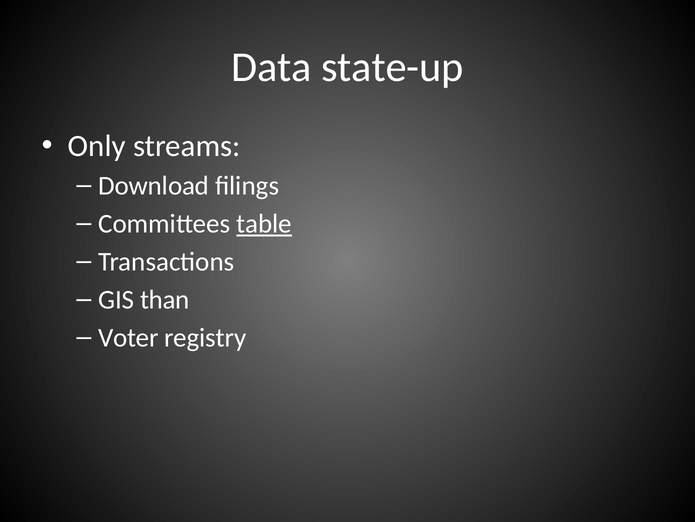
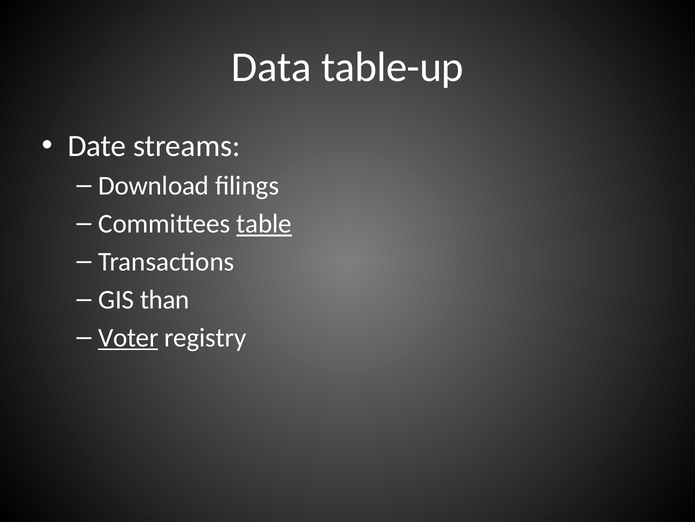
state-up: state-up -> table-up
Only: Only -> Date
Voter underline: none -> present
